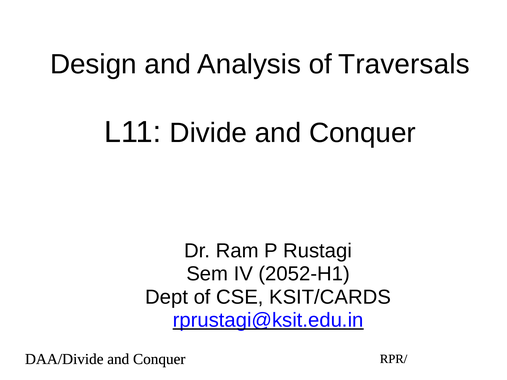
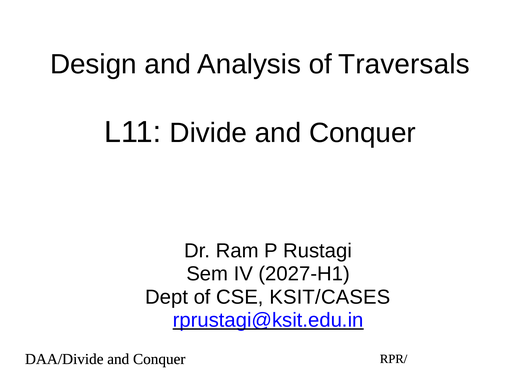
2052-H1: 2052-H1 -> 2027-H1
KSIT/CARDS: KSIT/CARDS -> KSIT/CASES
